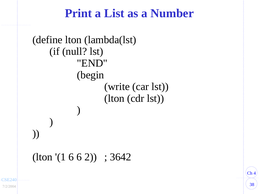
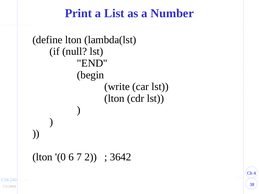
1: 1 -> 0
6 6: 6 -> 7
